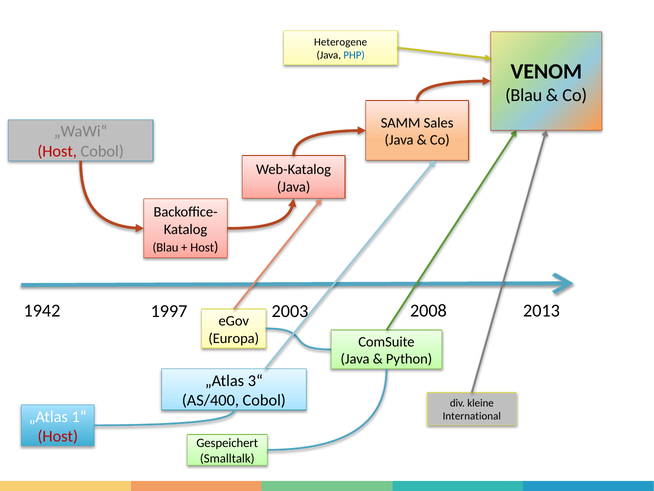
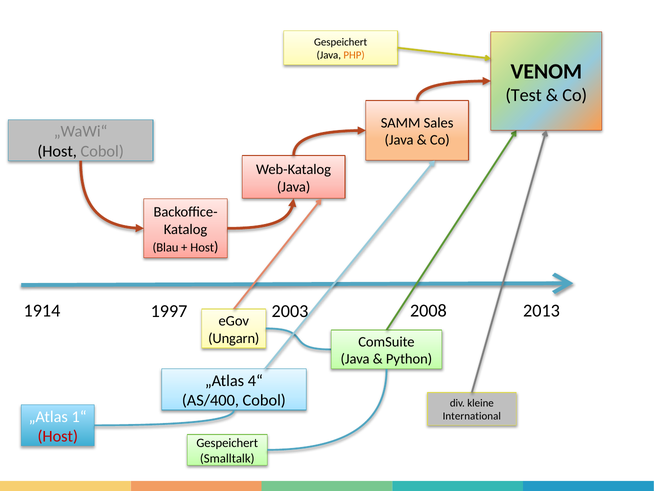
Heterogene at (341, 42): Heterogene -> Gespeichert
PHP colour: blue -> orange
Blau at (524, 95): Blau -> Test
Host at (57, 151) colour: red -> black
1942: 1942 -> 1914
Europa: Europa -> Ungarn
3“: 3“ -> 4“
